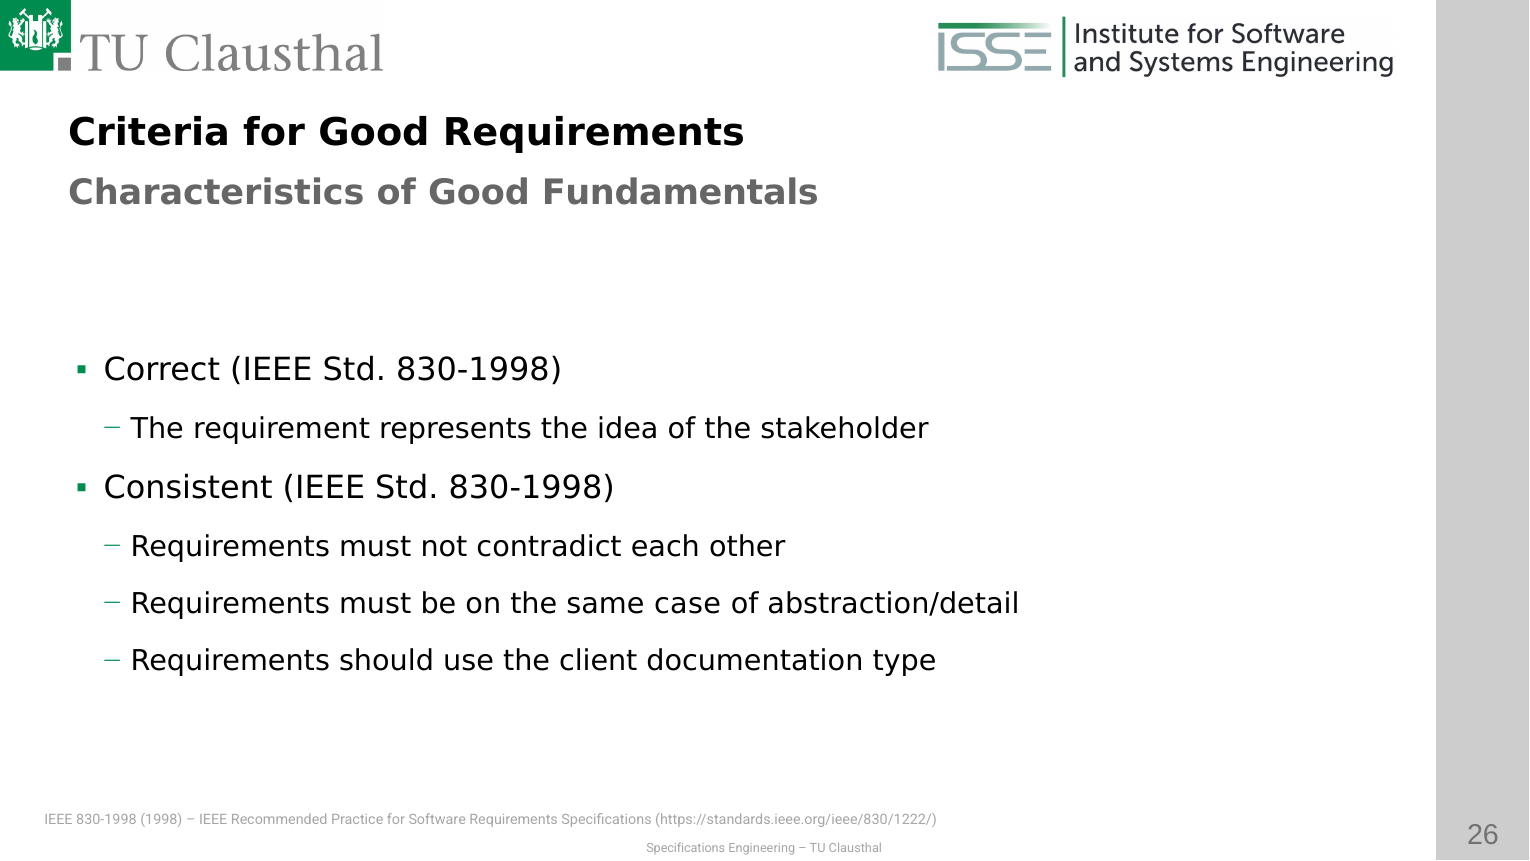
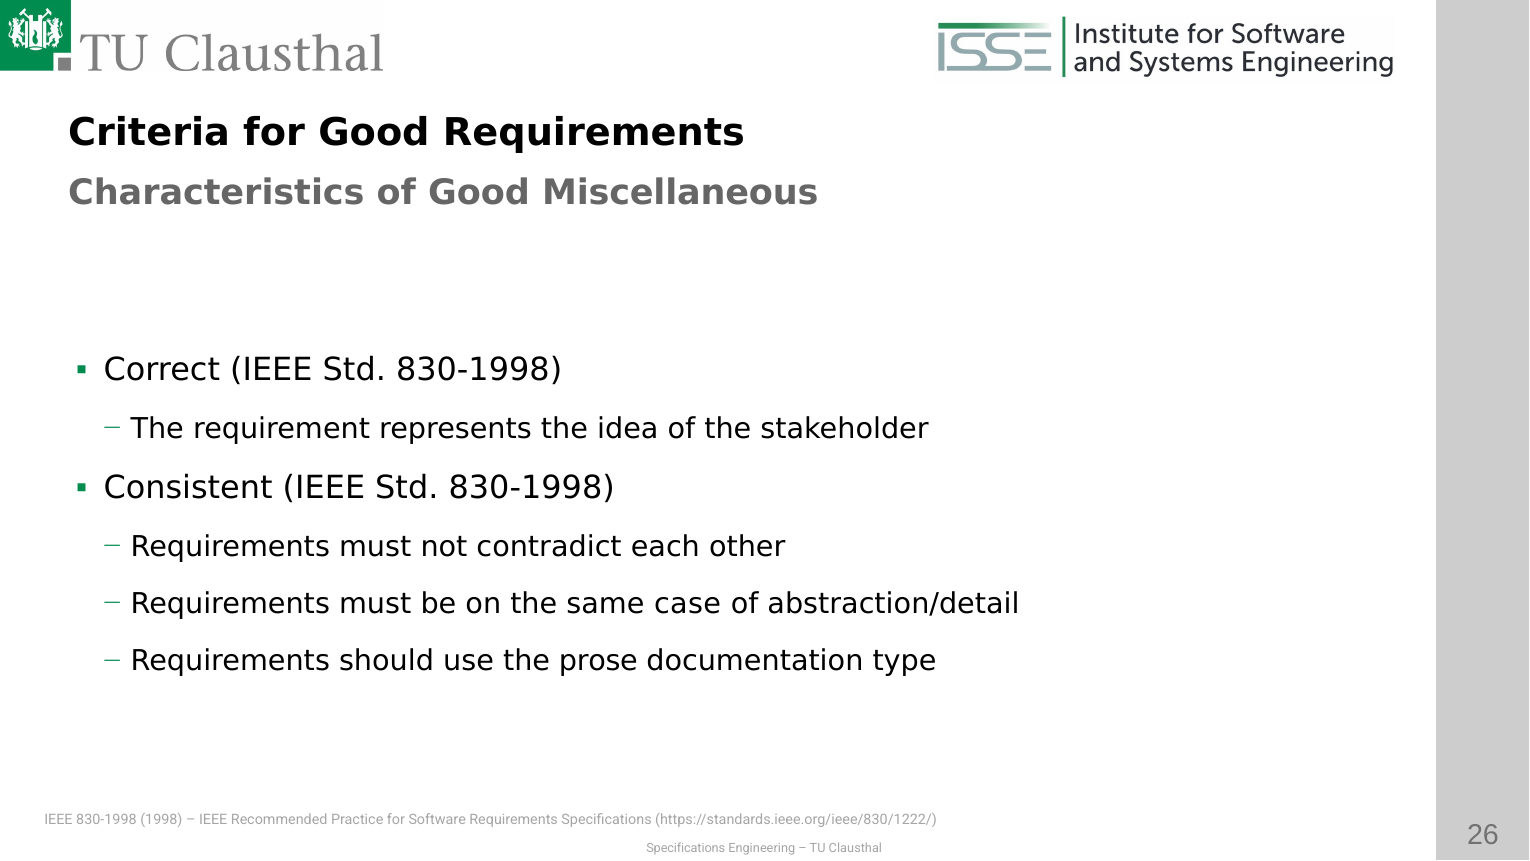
Fundamentals: Fundamentals -> Miscellaneous
client: client -> prose
